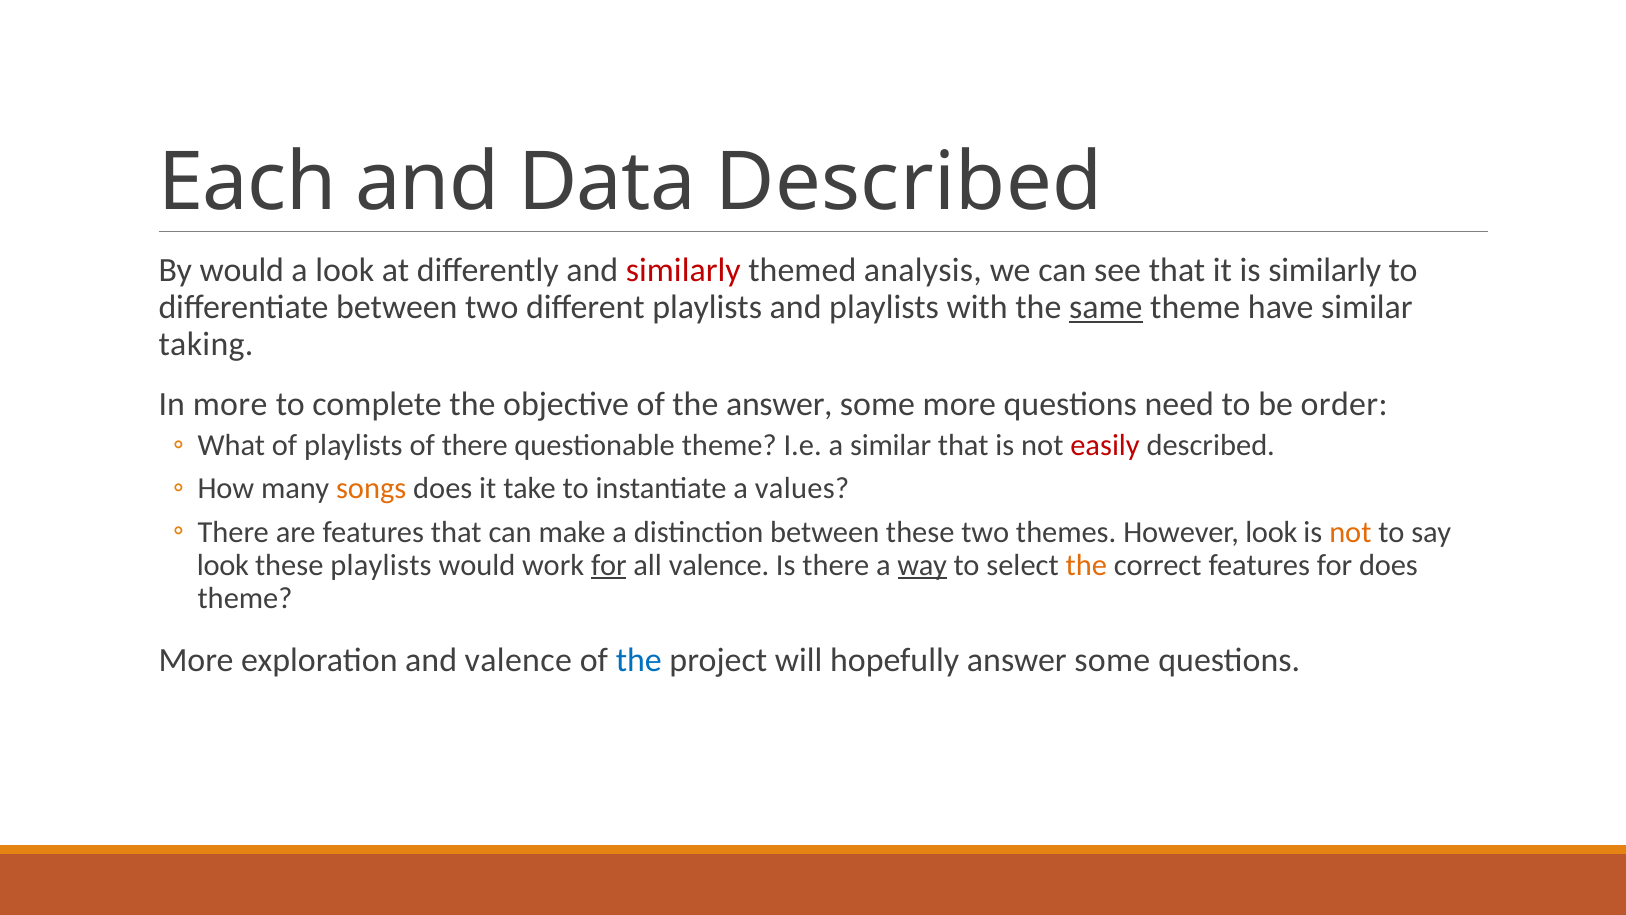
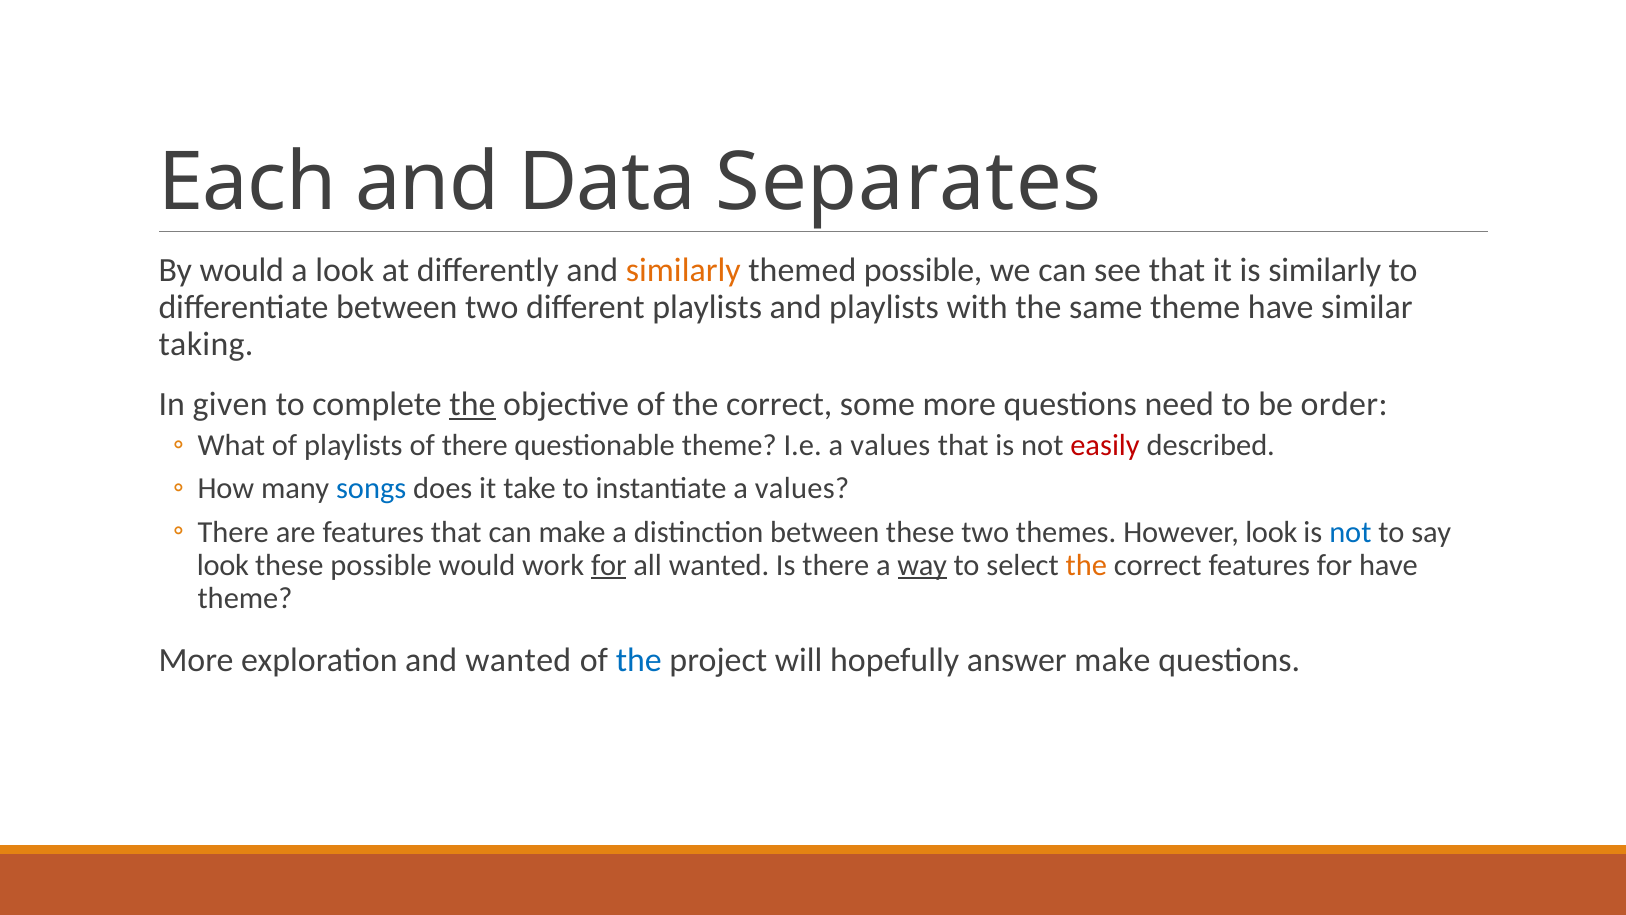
Data Described: Described -> Separates
similarly at (683, 270) colour: red -> orange
themed analysis: analysis -> possible
same underline: present -> none
In more: more -> given
the at (472, 404) underline: none -> present
of the answer: answer -> correct
I.e a similar: similar -> values
songs colour: orange -> blue
not at (1350, 532) colour: orange -> blue
these playlists: playlists -> possible
all valence: valence -> wanted
for does: does -> have
and valence: valence -> wanted
hopefully answer some: some -> make
